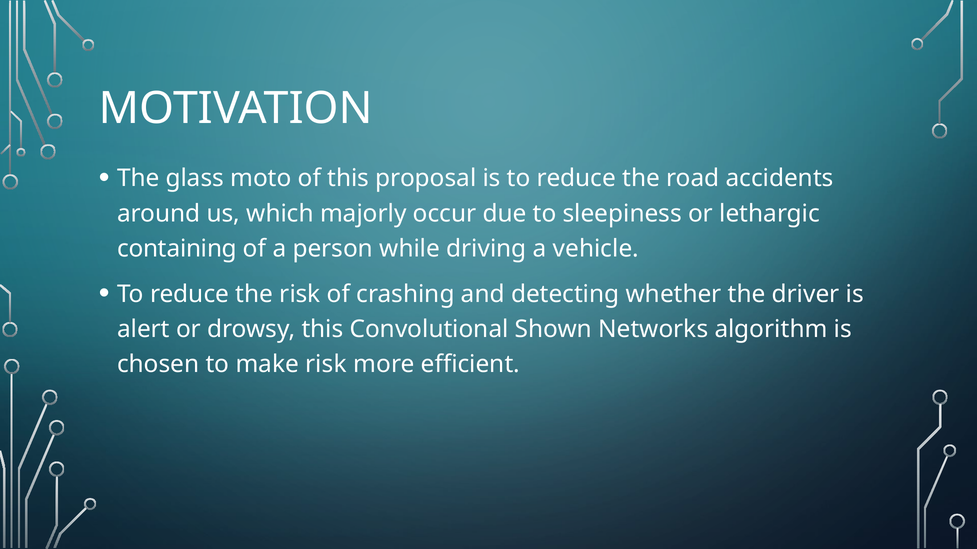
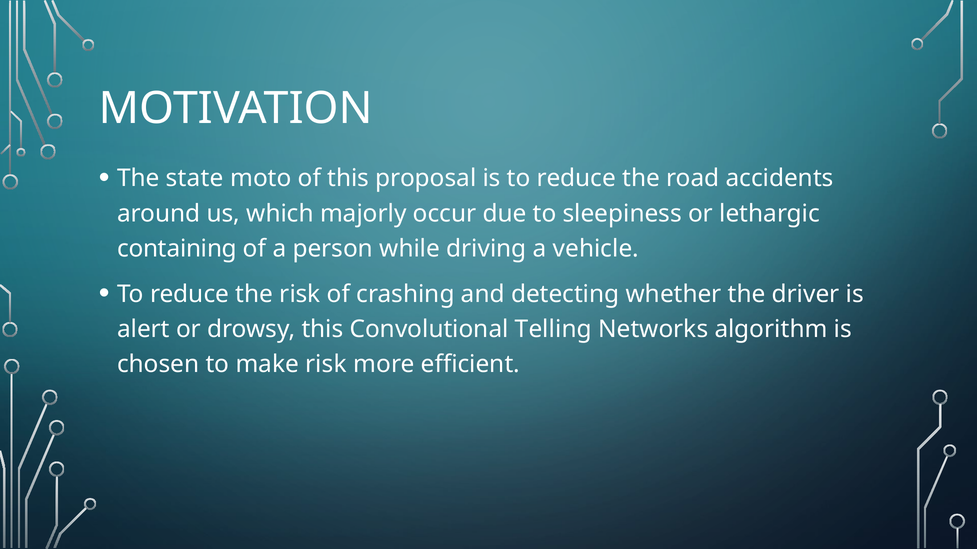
glass: glass -> state
Shown: Shown -> Telling
